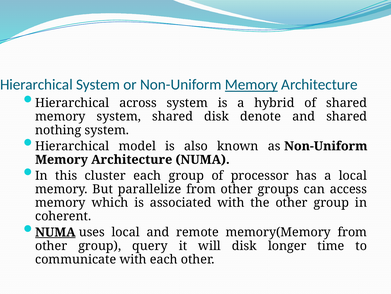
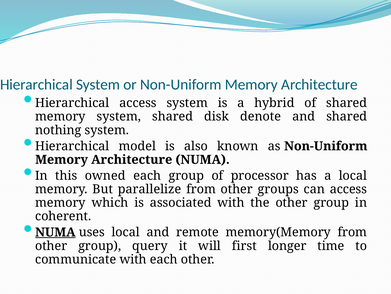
Memory at (251, 84) underline: present -> none
Hierarchical across: across -> access
cluster: cluster -> owned
will disk: disk -> first
